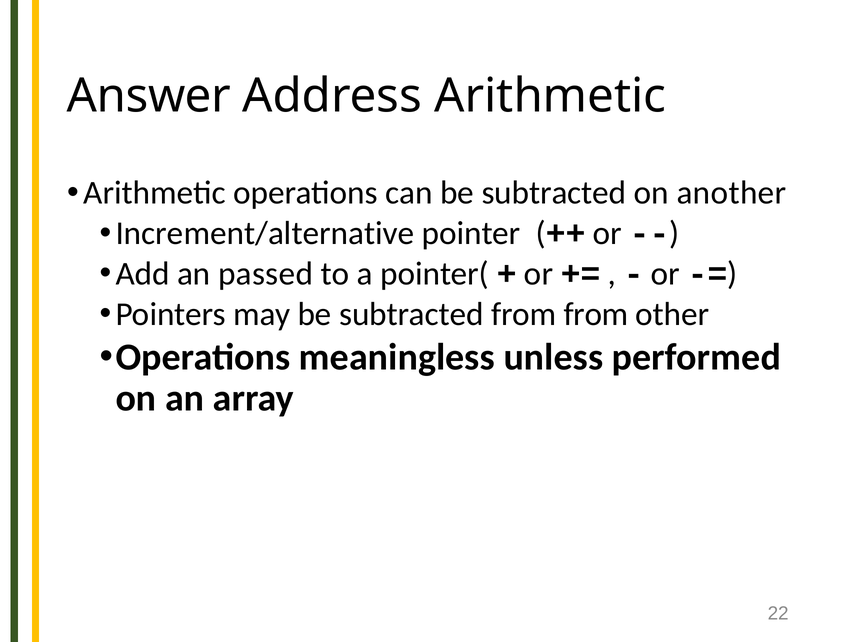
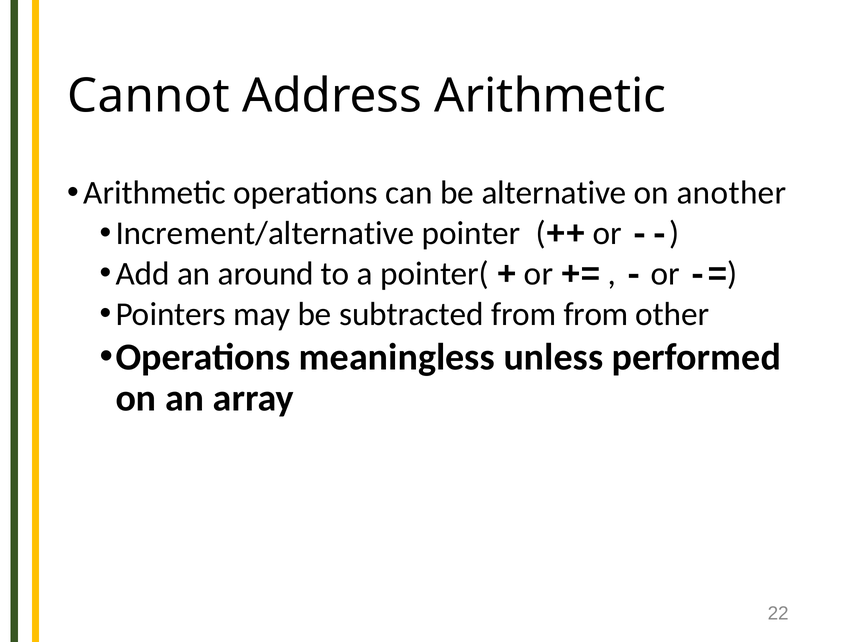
Answer: Answer -> Cannot
can be subtracted: subtracted -> alternative
passed: passed -> around
